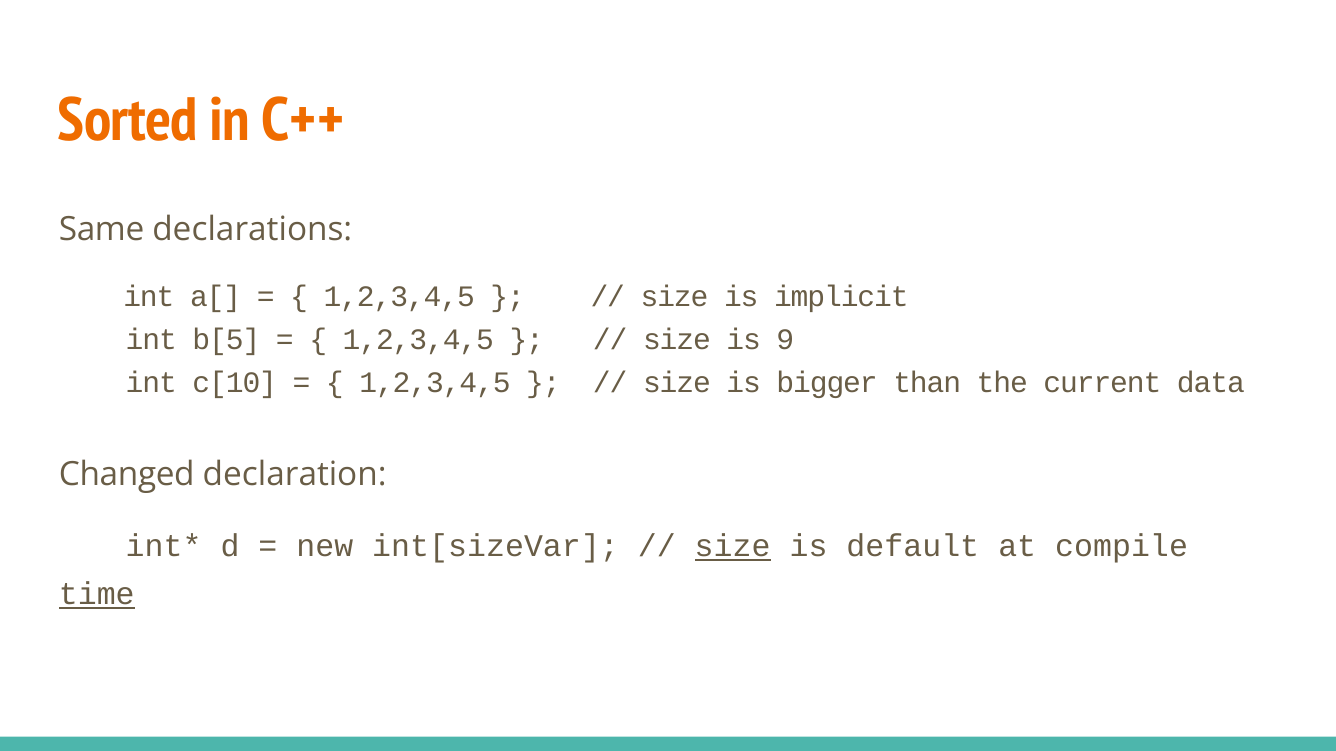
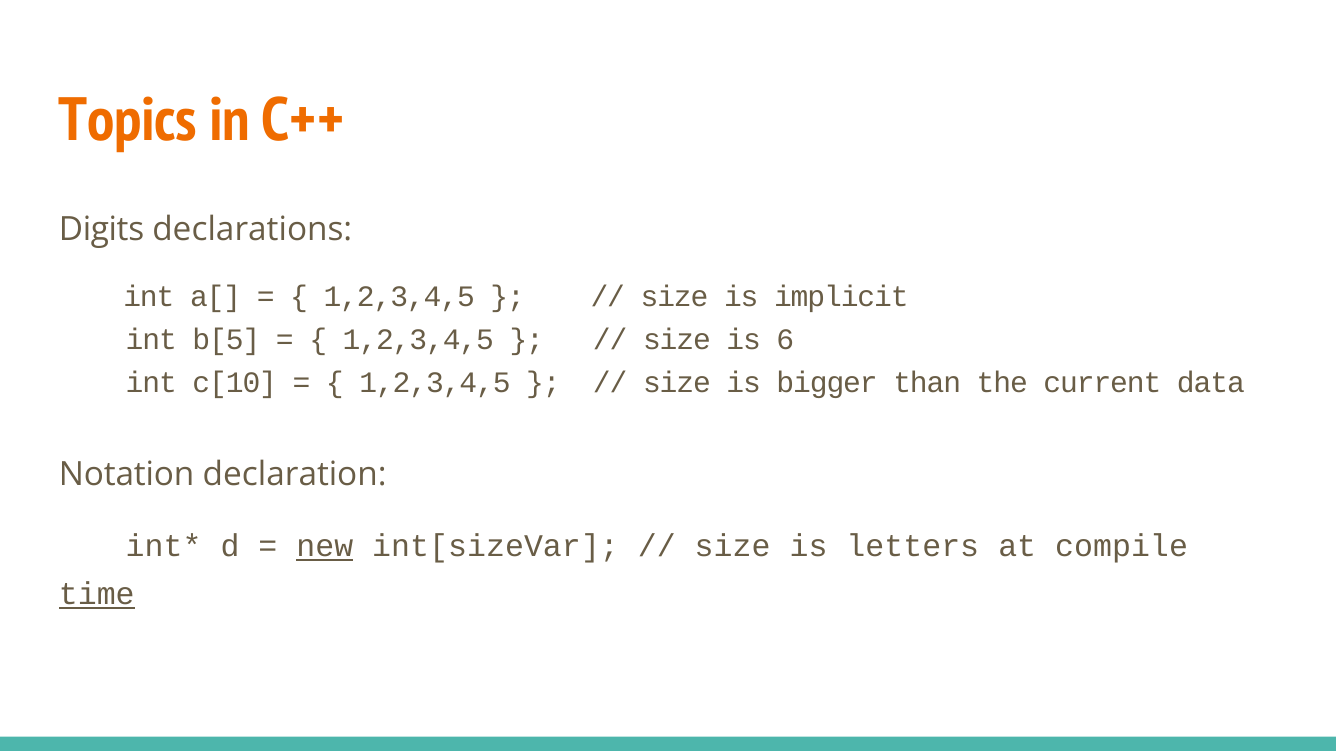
Sorted: Sorted -> Topics
Same: Same -> Digits
9: 9 -> 6
Changed: Changed -> Notation
new underline: none -> present
size at (733, 546) underline: present -> none
default: default -> letters
